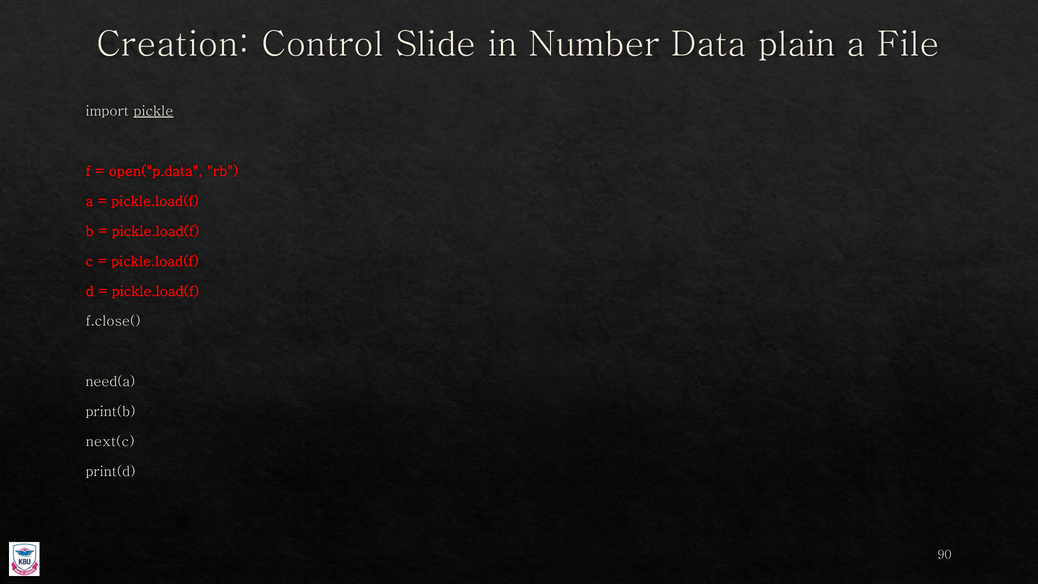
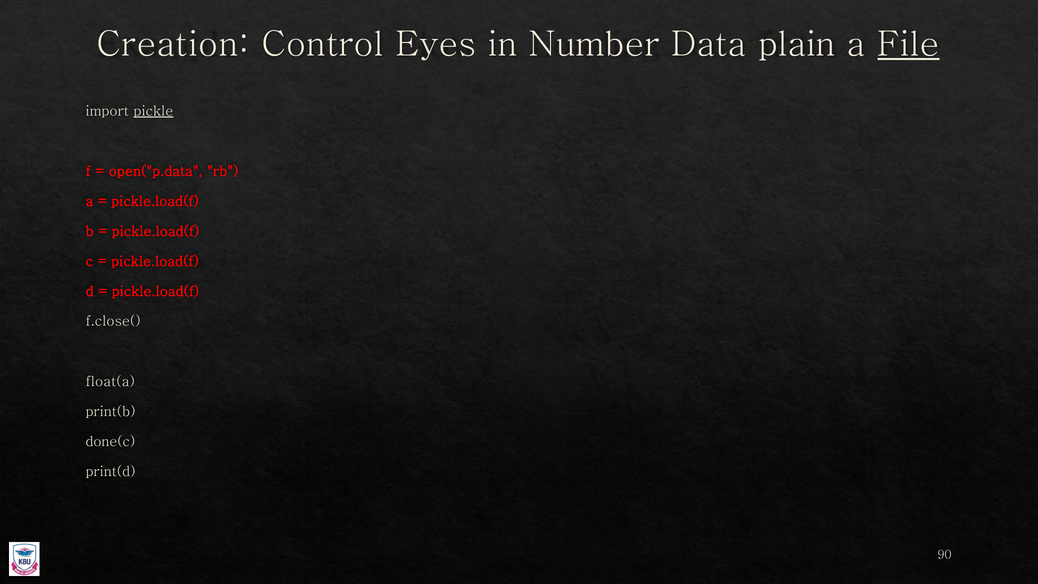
Slide: Slide -> Eyes
File underline: none -> present
need(a: need(a -> float(a
next(c: next(c -> done(c
